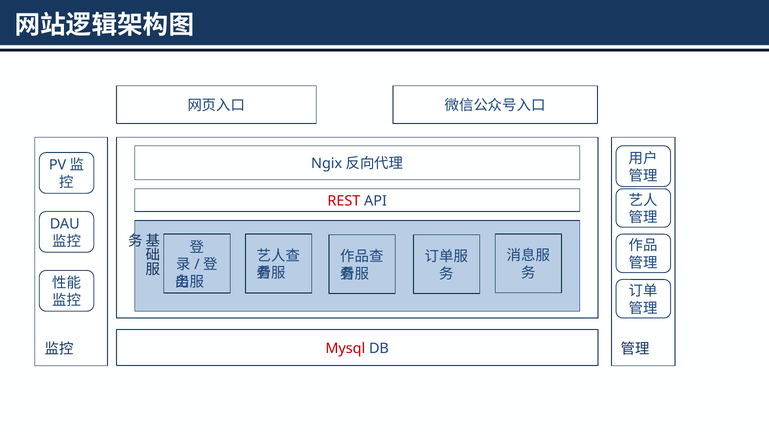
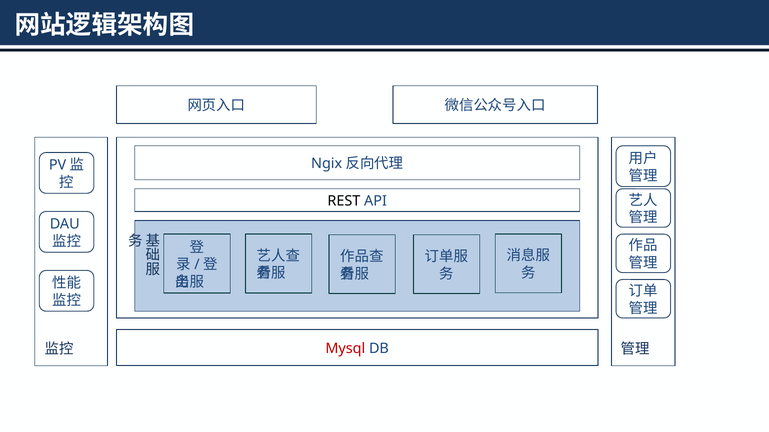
REST colour: red -> black
